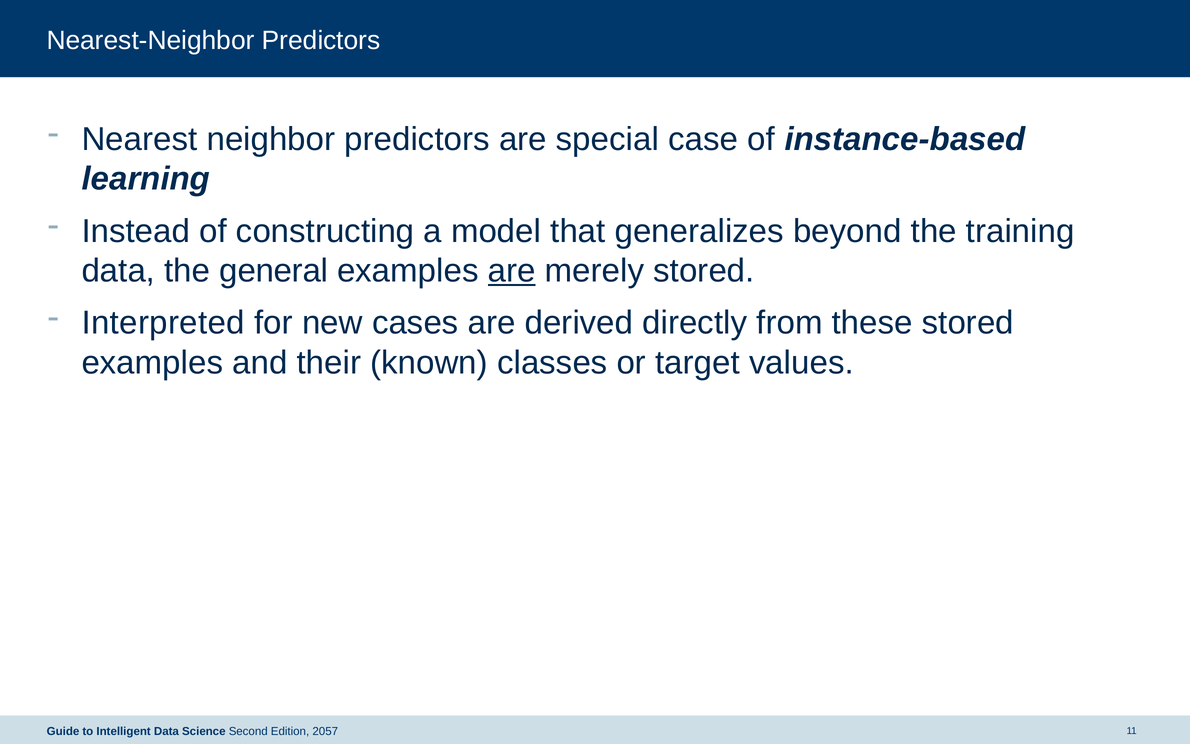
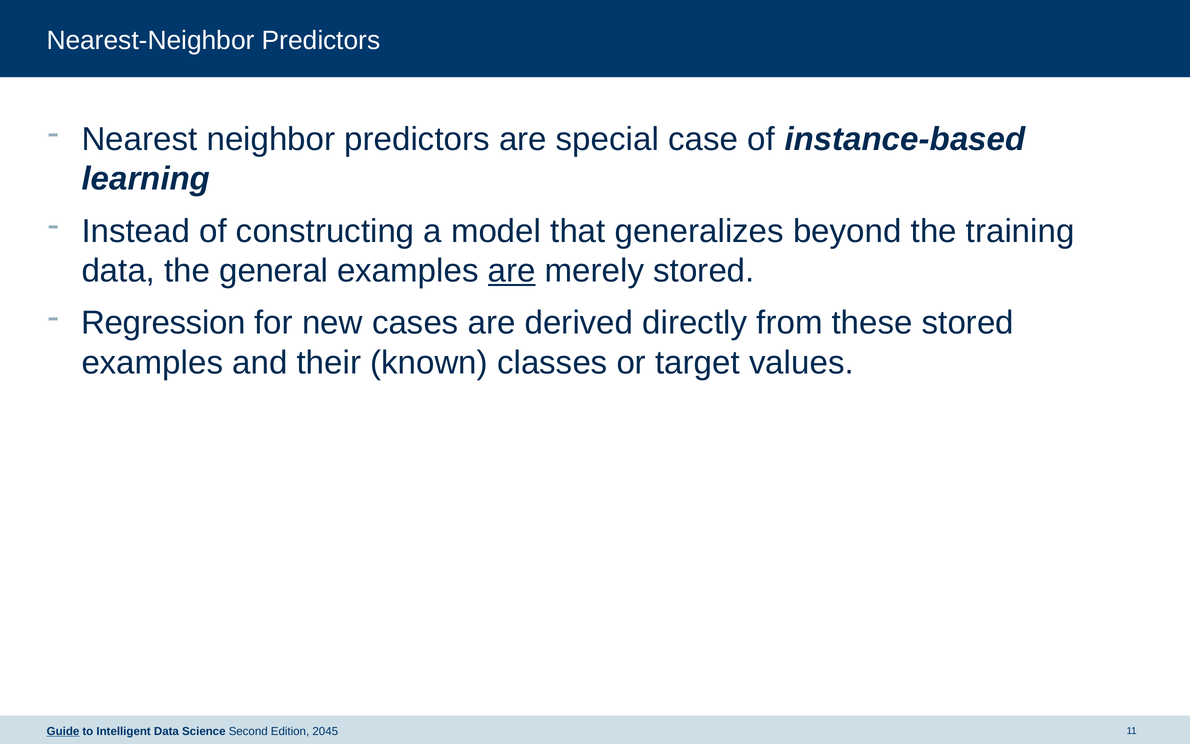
Interpreted: Interpreted -> Regression
Guide underline: none -> present
2057: 2057 -> 2045
